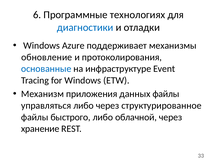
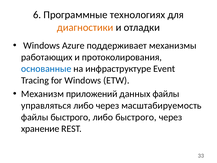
диагностики colour: blue -> orange
обновление: обновление -> работающих
приложения: приложения -> приложений
структурированное: структурированное -> масштабируемость
либо облачной: облачной -> быстрого
